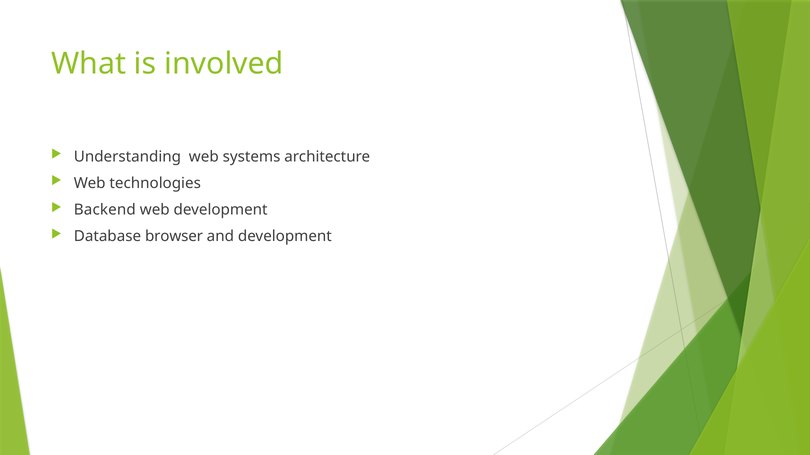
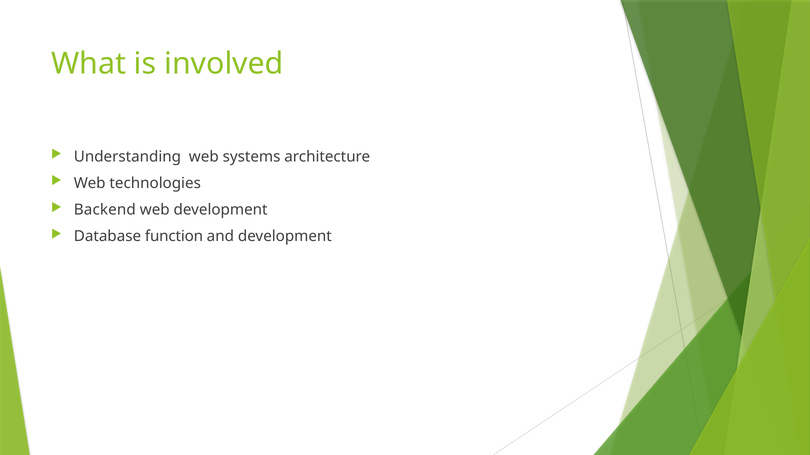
browser: browser -> function
